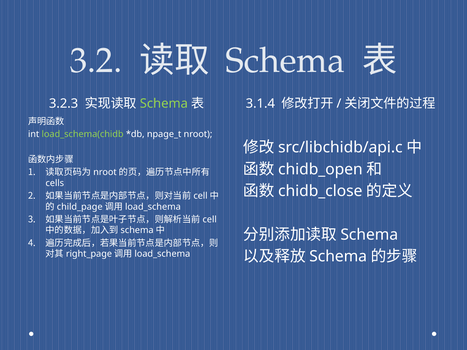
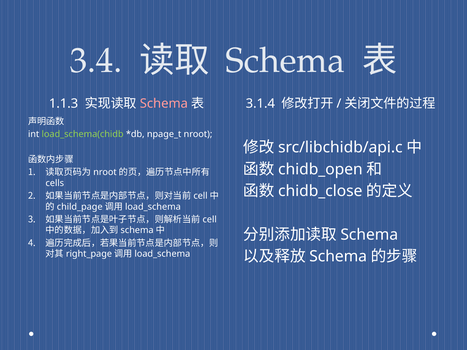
3.2: 3.2 -> 3.4
3.2.3: 3.2.3 -> 1.1.3
Schema at (164, 104) colour: light green -> pink
